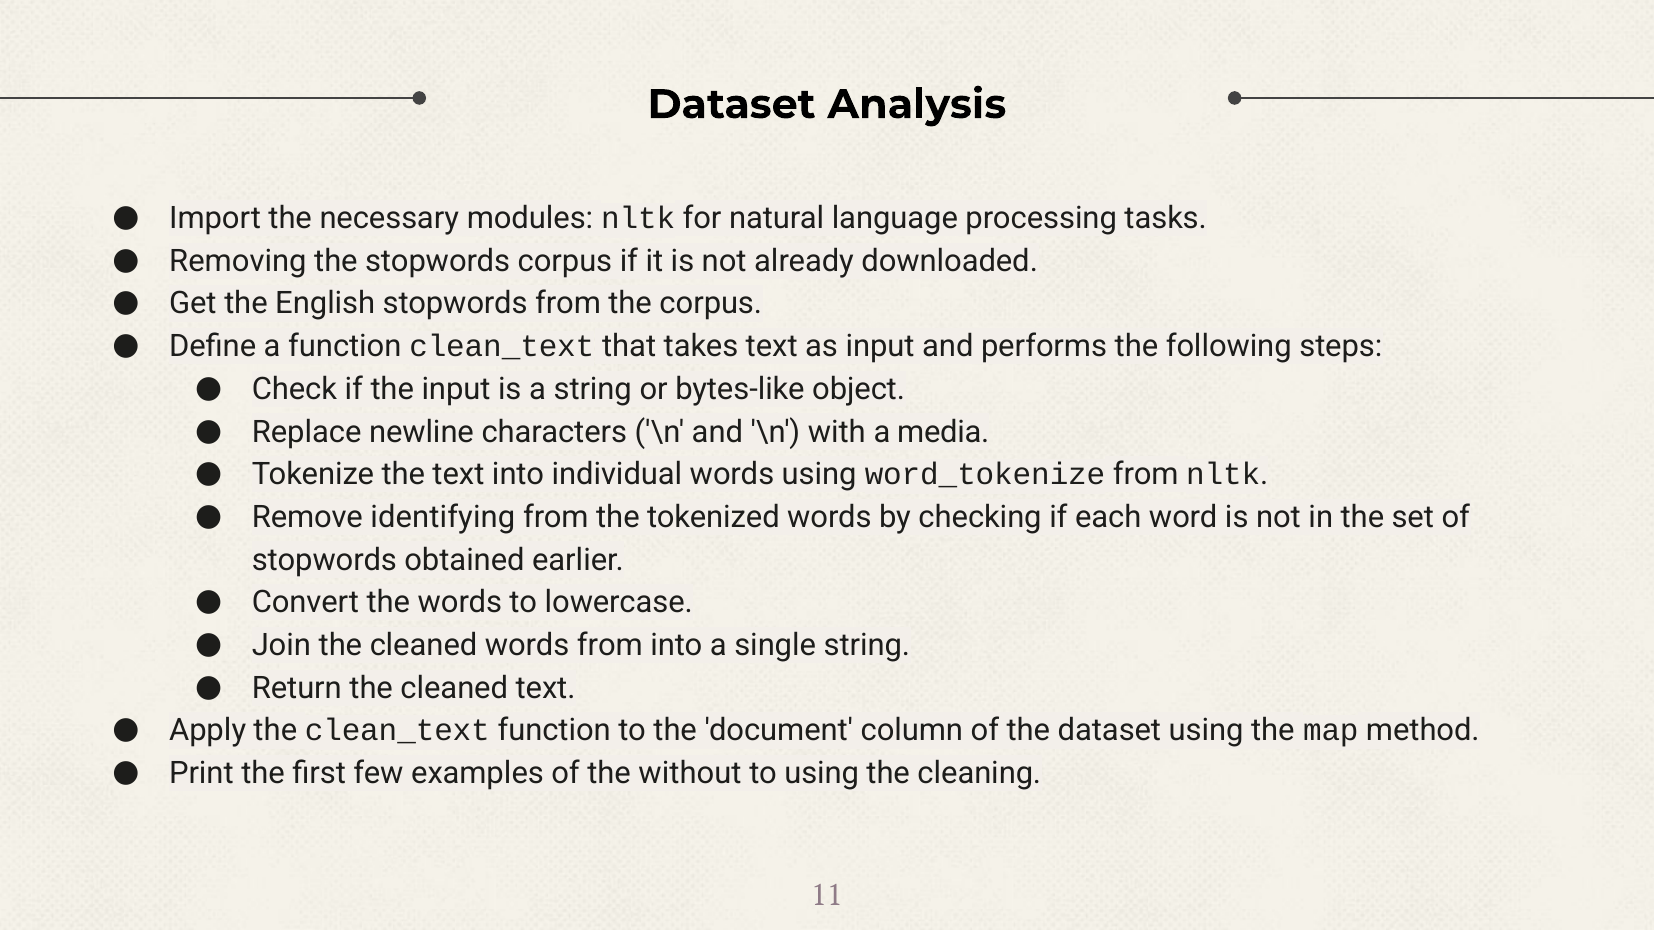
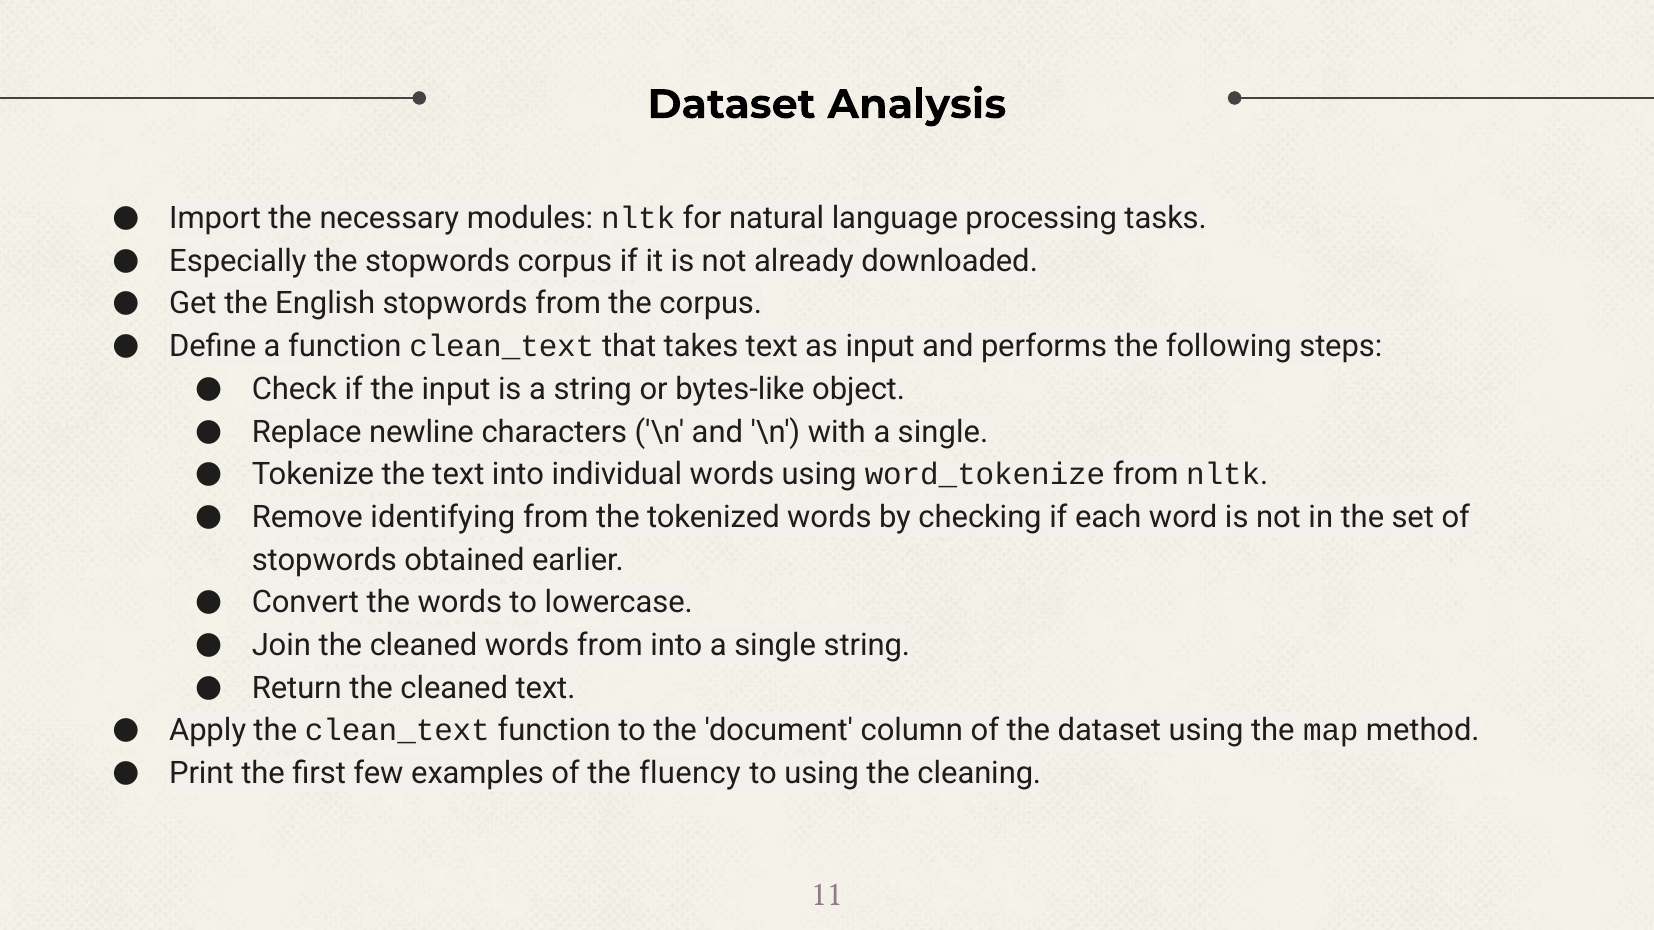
Removing: Removing -> Especially
with a media: media -> single
without: without -> fluency
